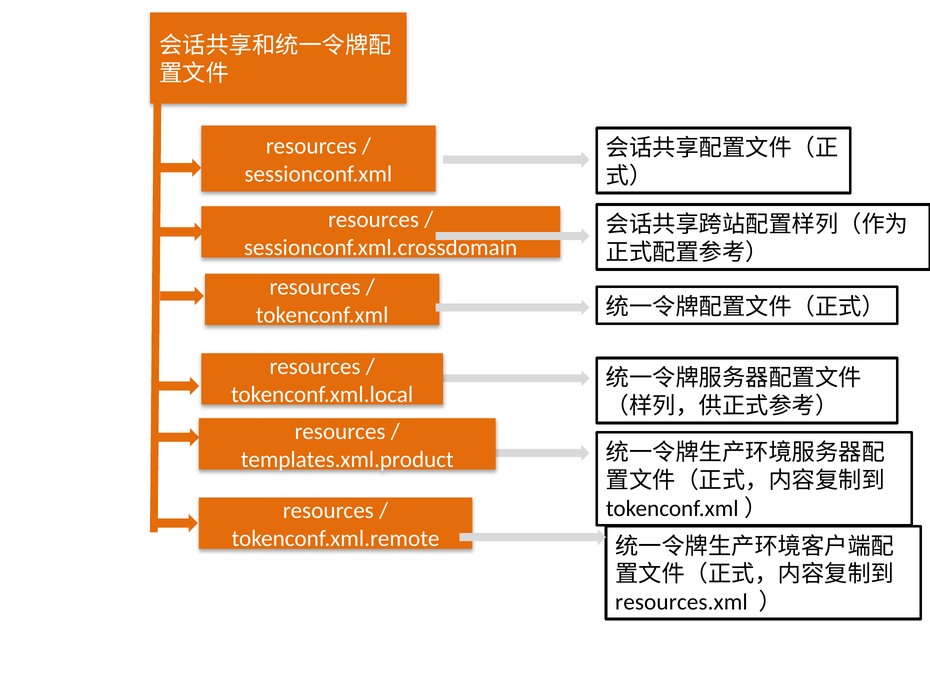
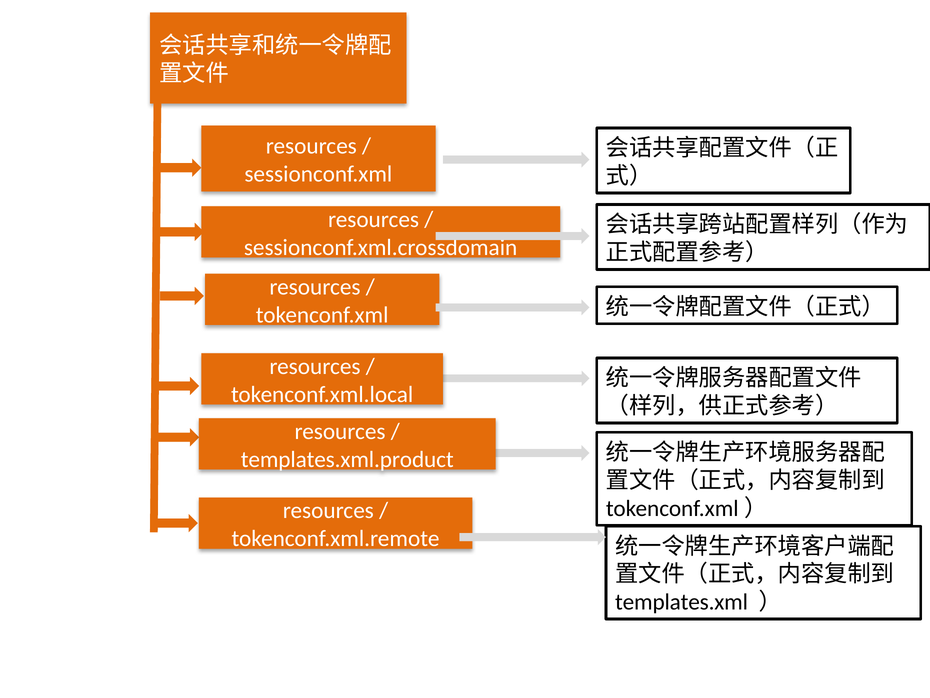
resources.xml: resources.xml -> templates.xml
